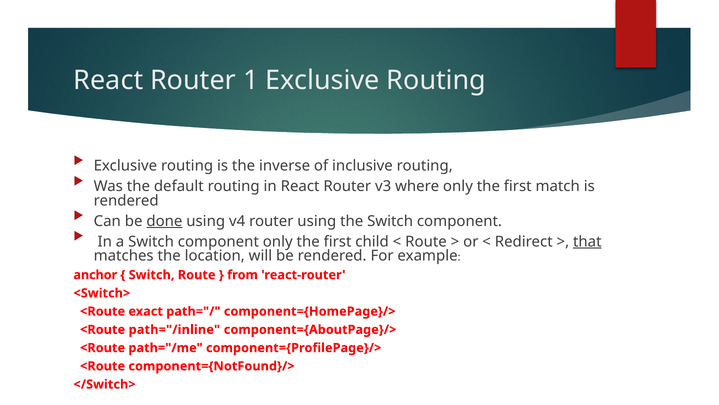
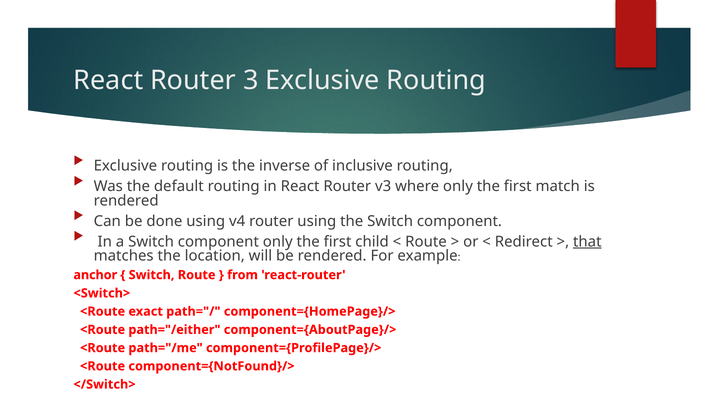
1: 1 -> 3
done underline: present -> none
path="/inline: path="/inline -> path="/either
